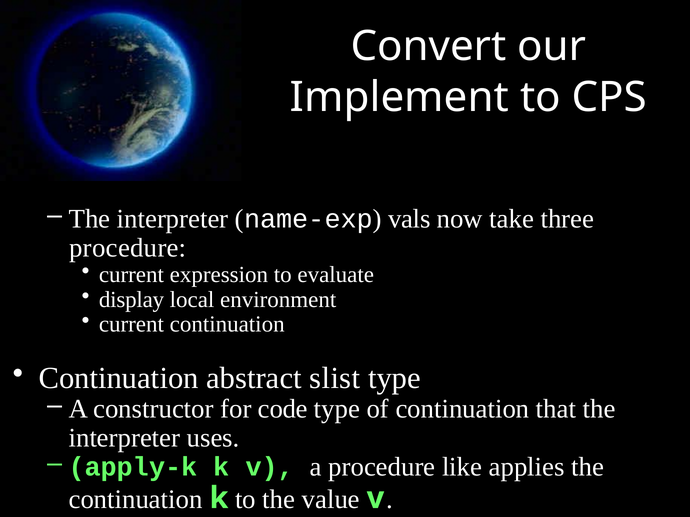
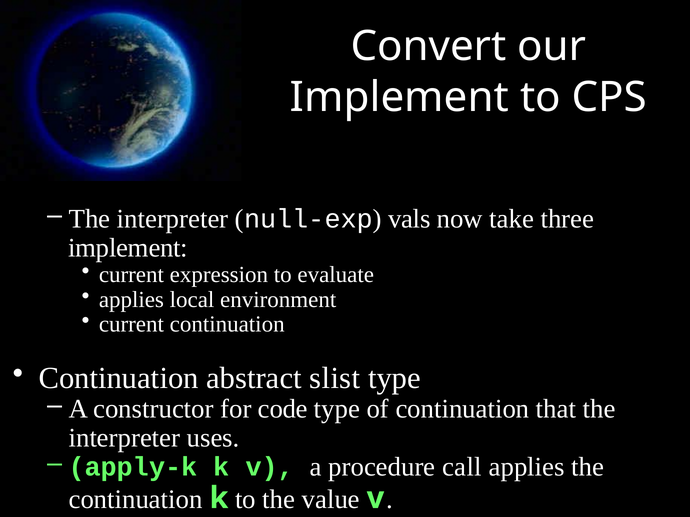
name-exp: name-exp -> null-exp
procedure at (128, 248): procedure -> implement
display at (132, 300): display -> applies
like: like -> call
